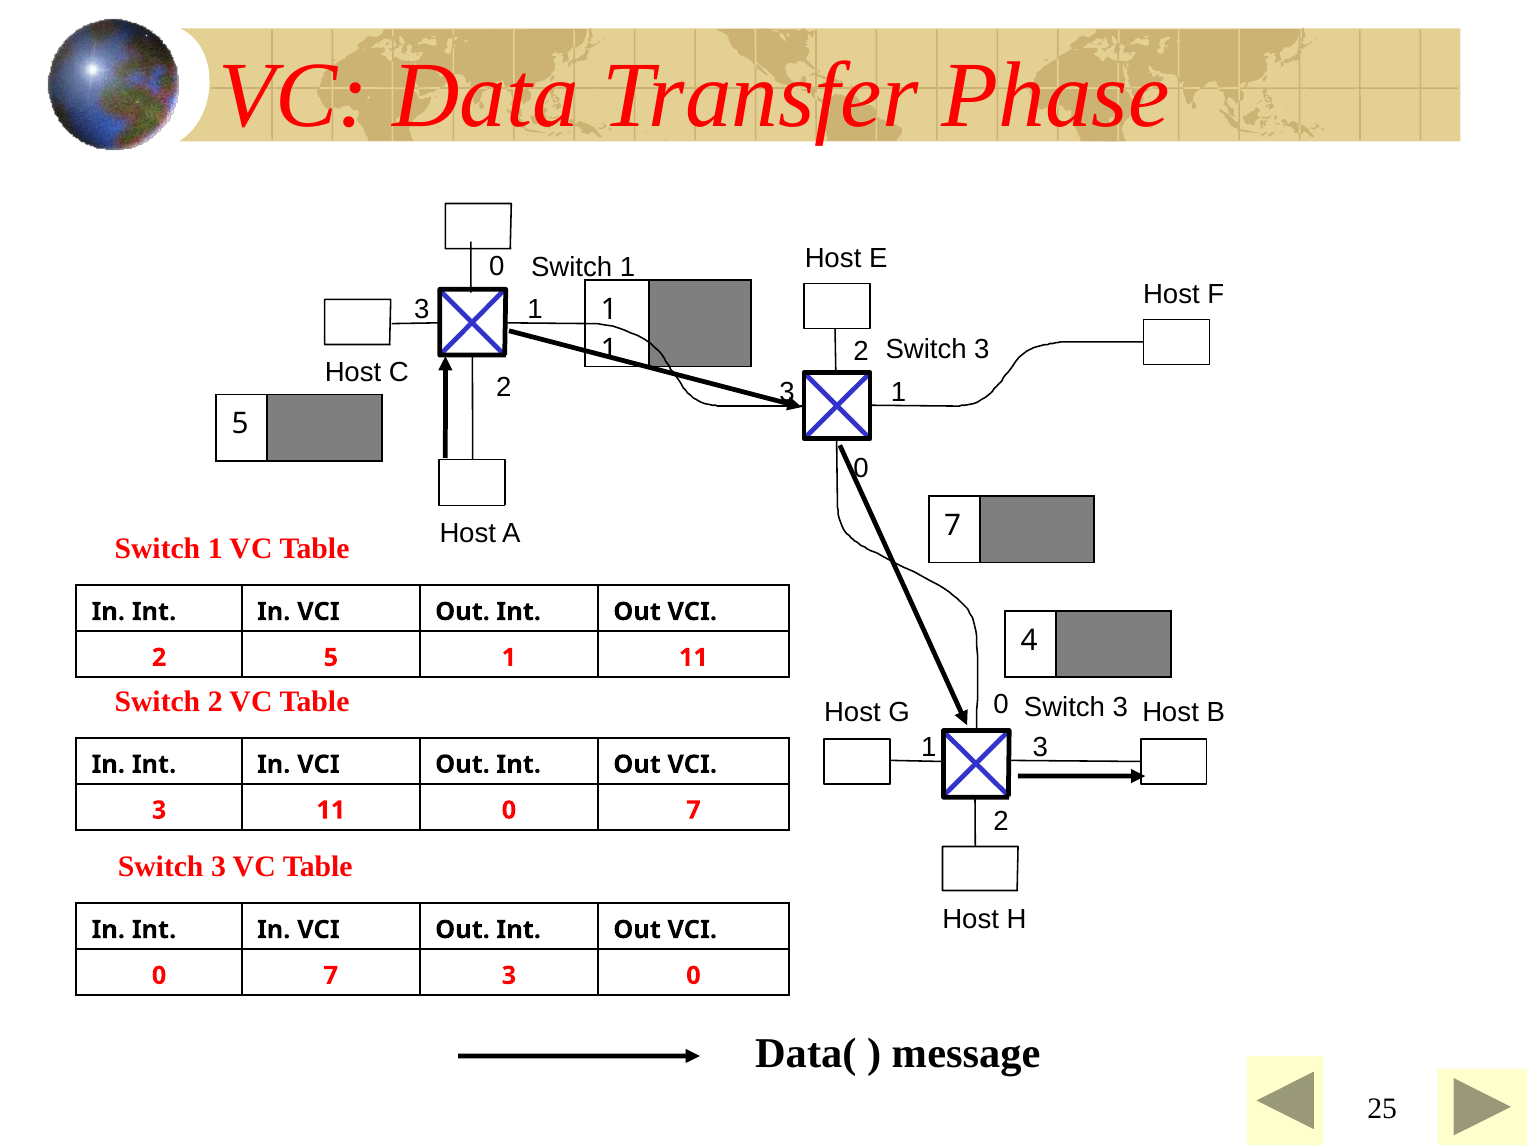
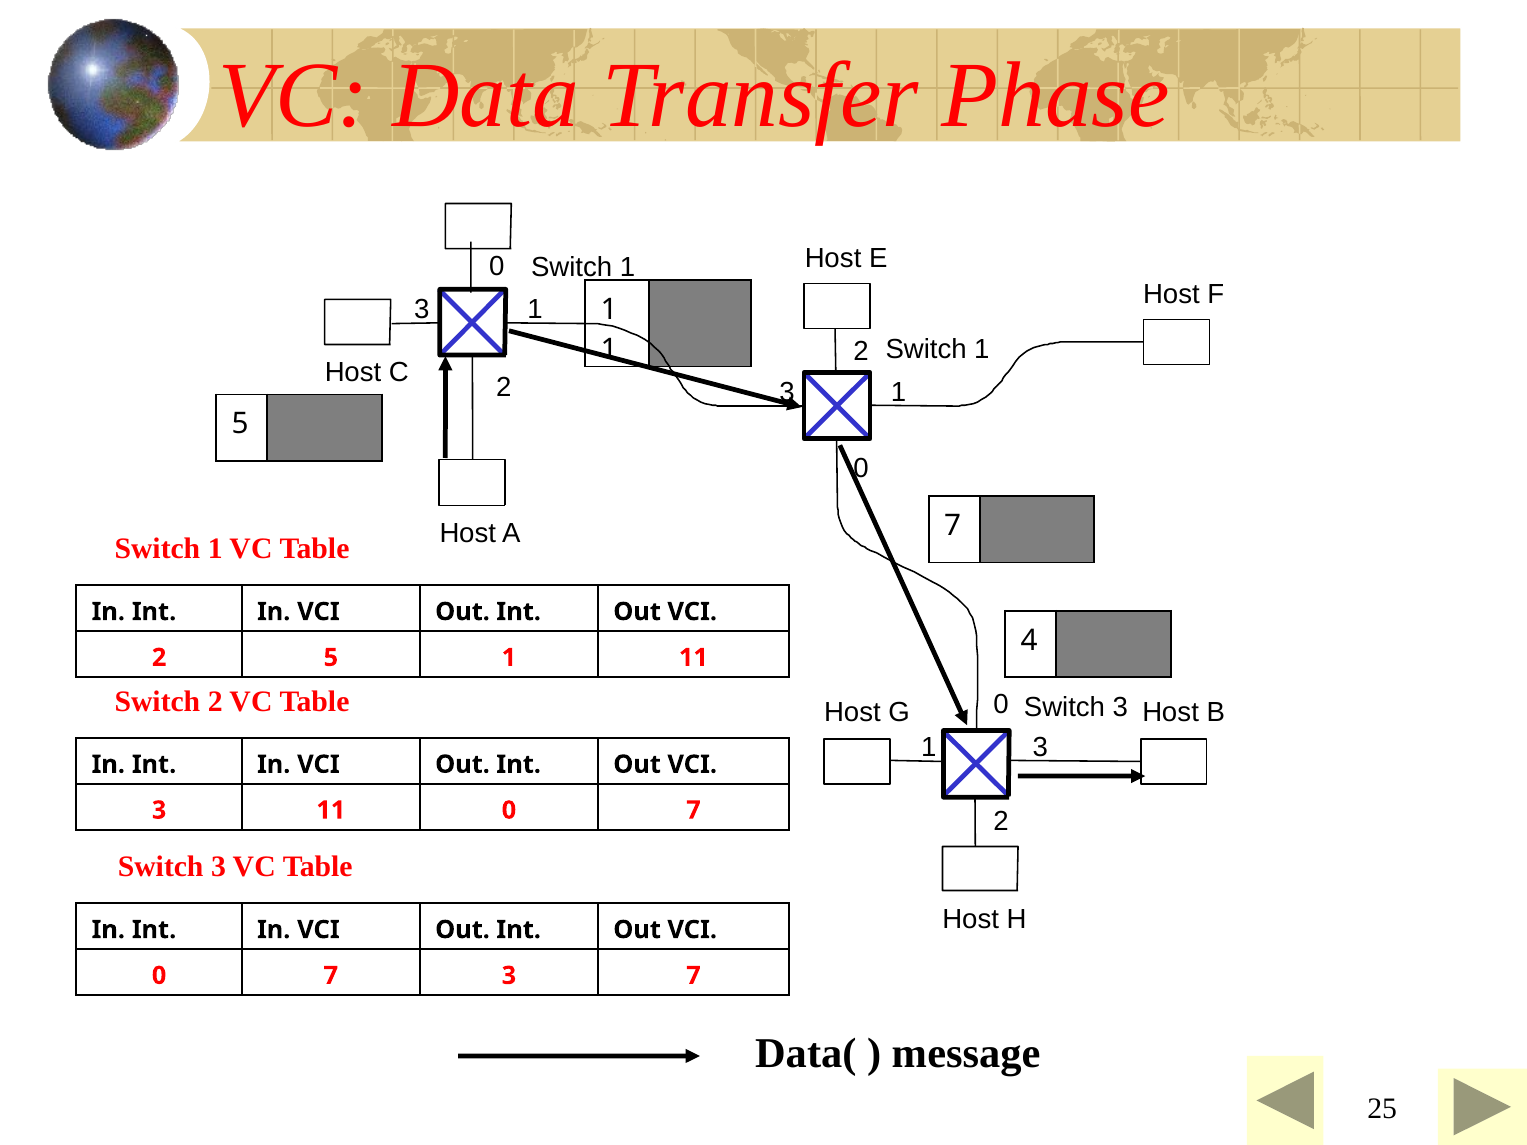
3 at (982, 350): 3 -> 1
3 0: 0 -> 7
